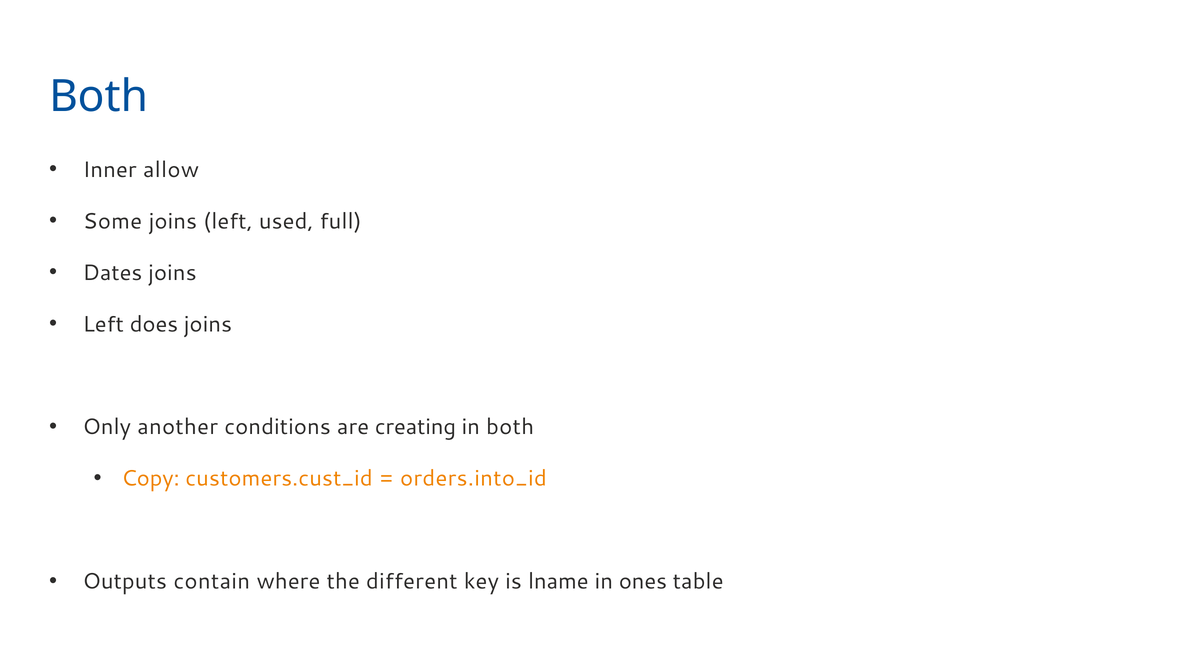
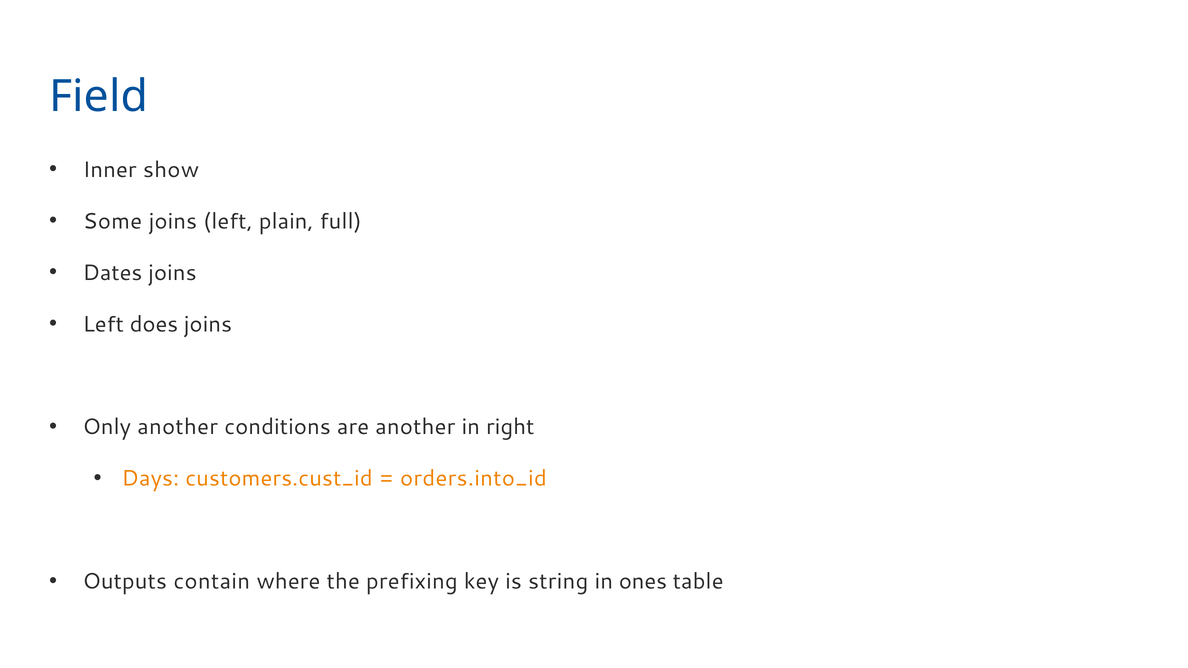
Both at (99, 96): Both -> Field
allow: allow -> show
used: used -> plain
are creating: creating -> another
in both: both -> right
Copy: Copy -> Days
different: different -> prefixing
lname: lname -> string
